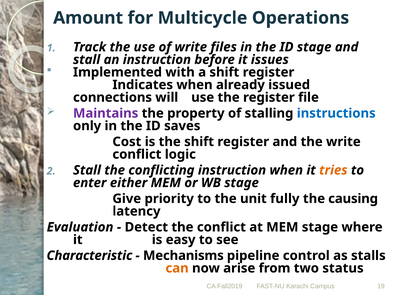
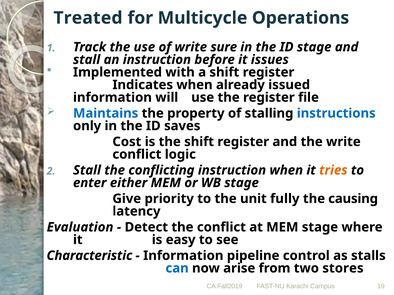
Amount: Amount -> Treated
files: files -> sure
connections at (112, 98): connections -> information
Maintains colour: purple -> blue
Mechanisms at (183, 256): Mechanisms -> Information
can colour: orange -> blue
status: status -> stores
